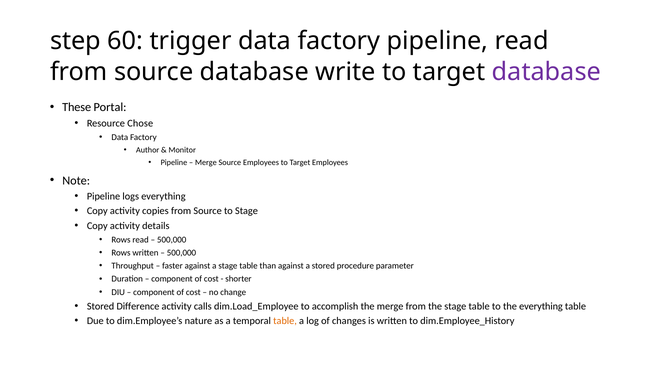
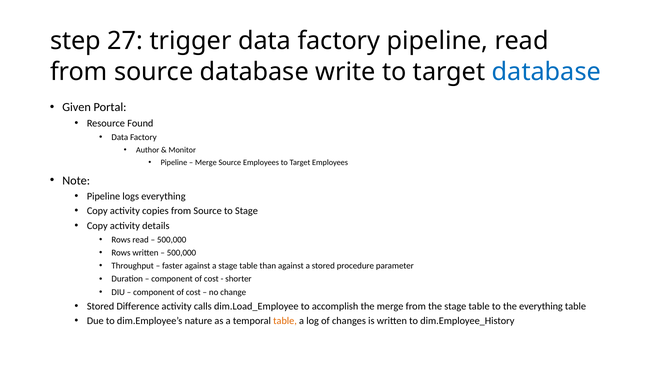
60: 60 -> 27
database at (546, 72) colour: purple -> blue
These: These -> Given
Chose: Chose -> Found
